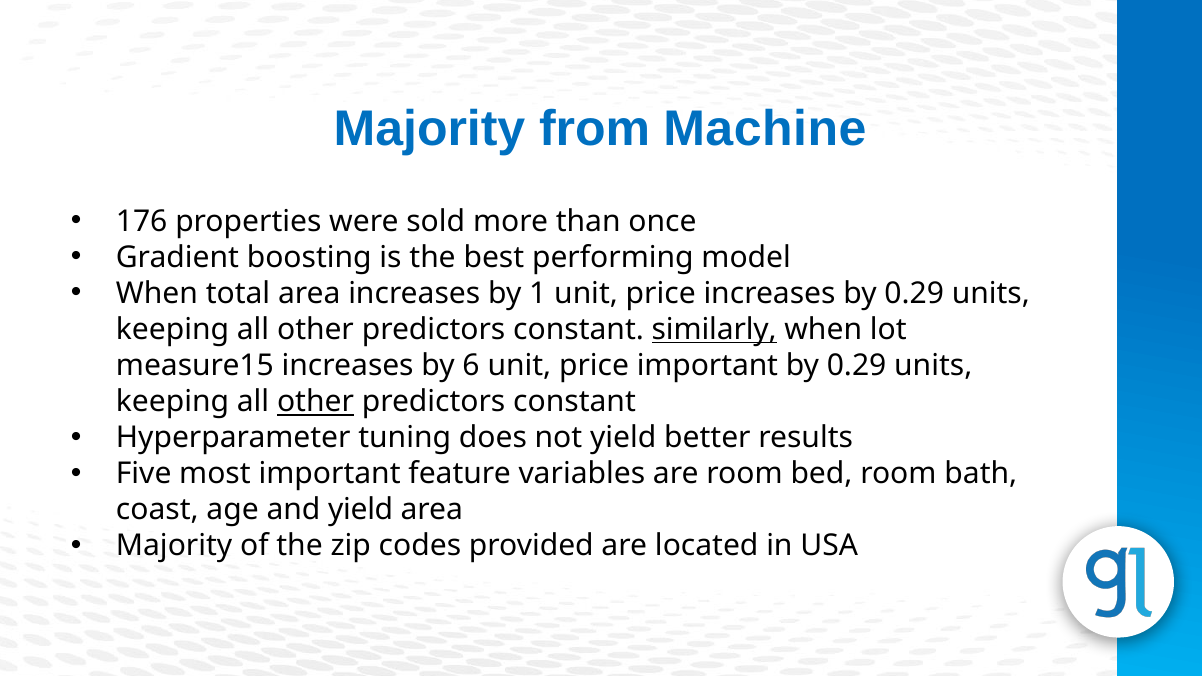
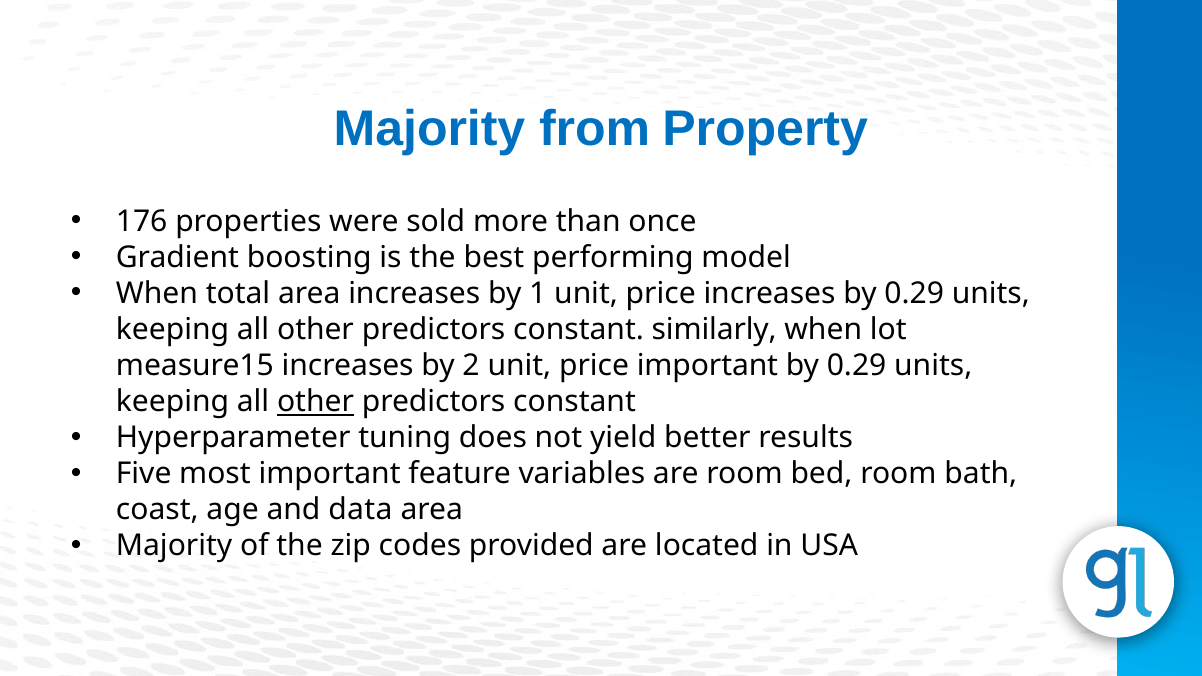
Machine: Machine -> Property
similarly underline: present -> none
6: 6 -> 2
and yield: yield -> data
